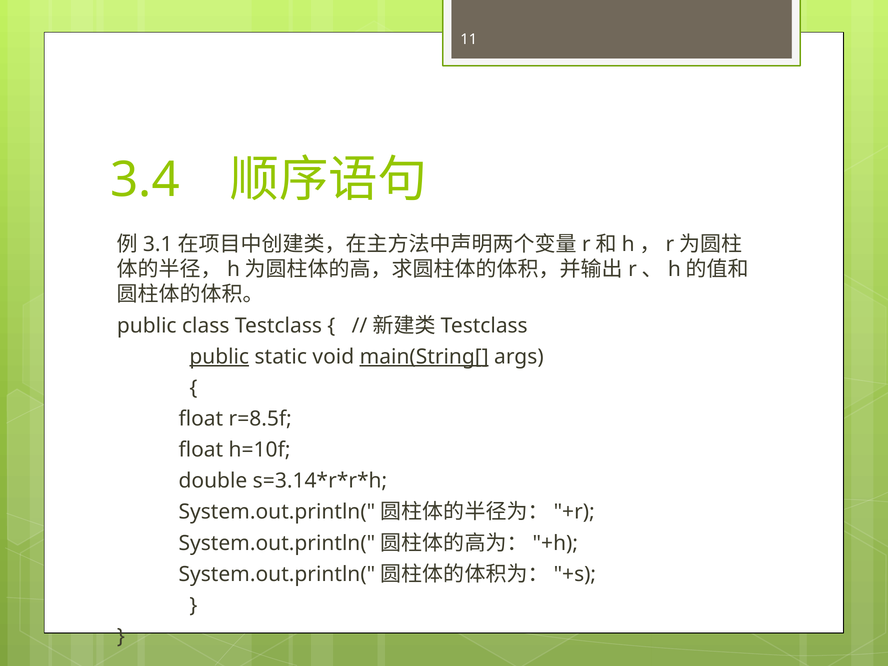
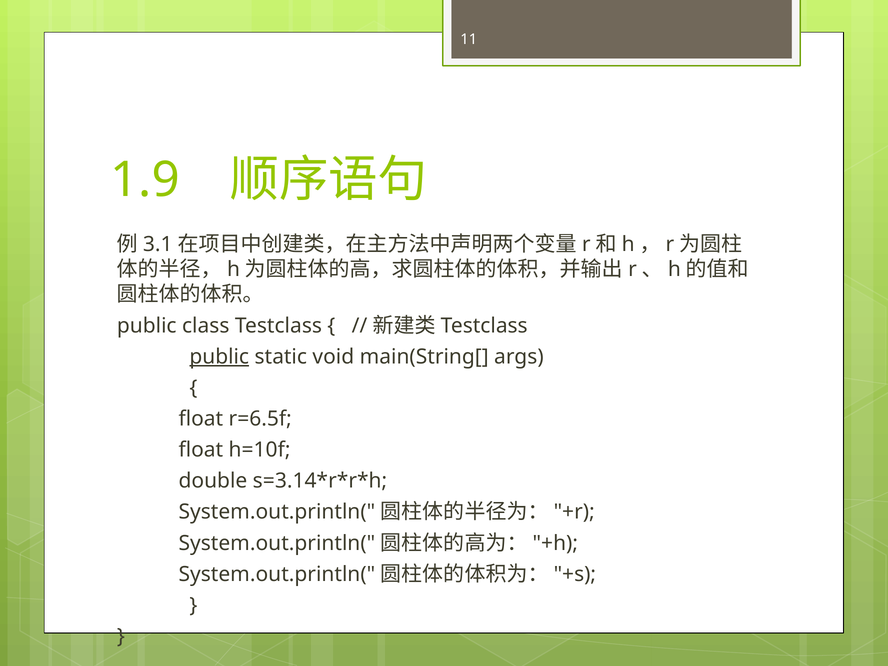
3.4: 3.4 -> 1.9
main(String[ underline: present -> none
r=8.5f: r=8.5f -> r=6.5f
